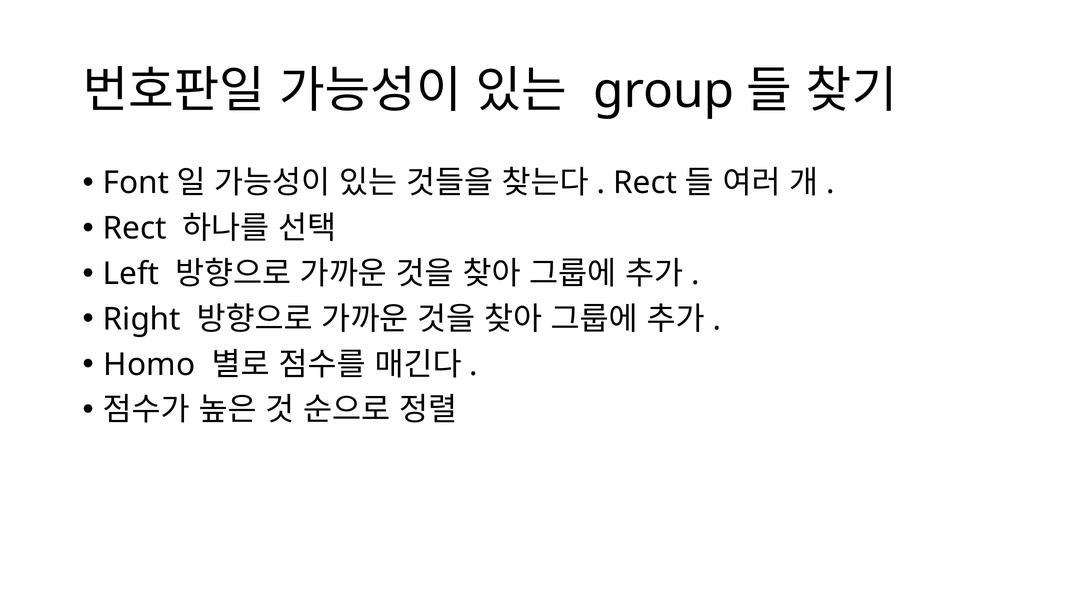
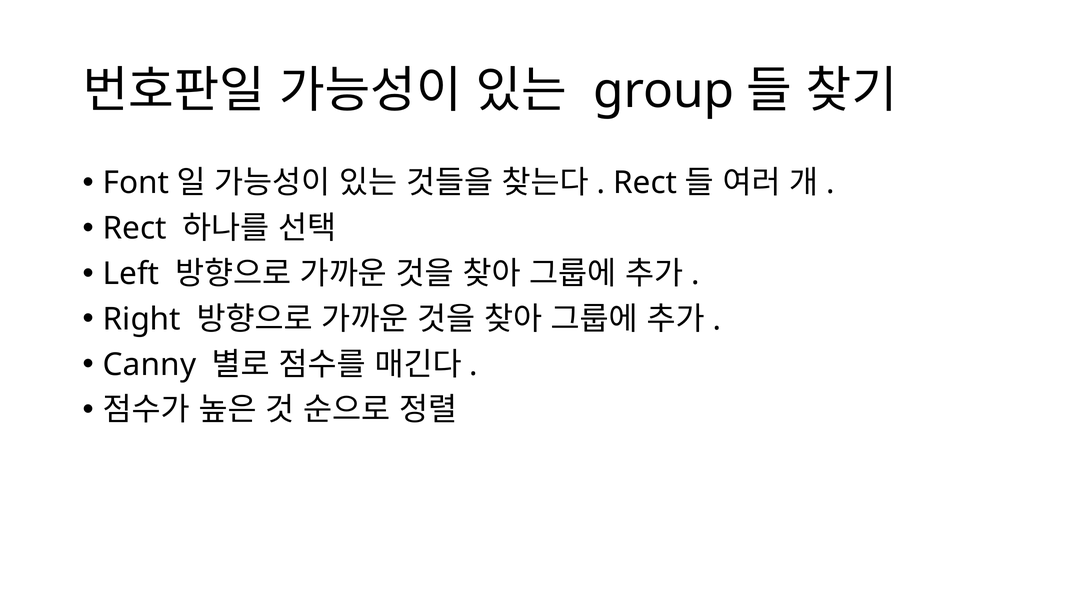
Homo: Homo -> Canny
